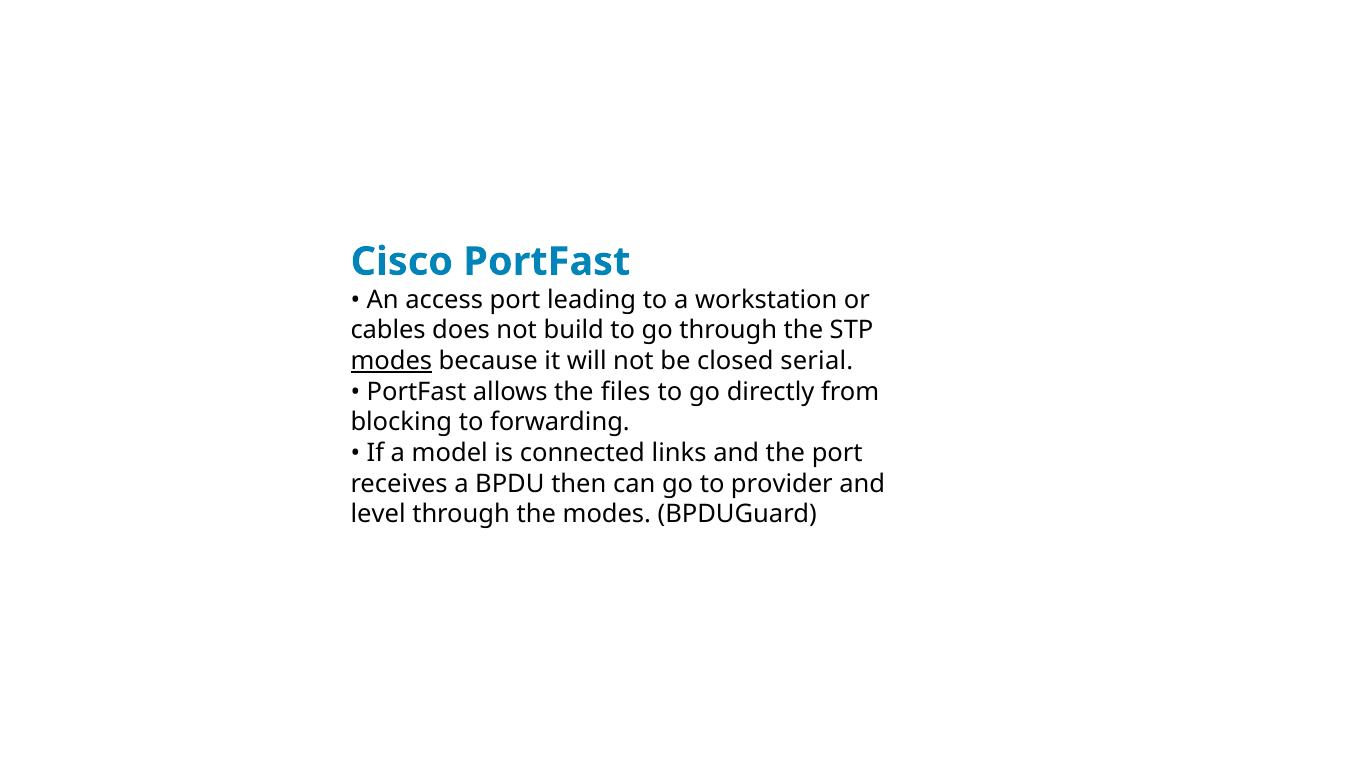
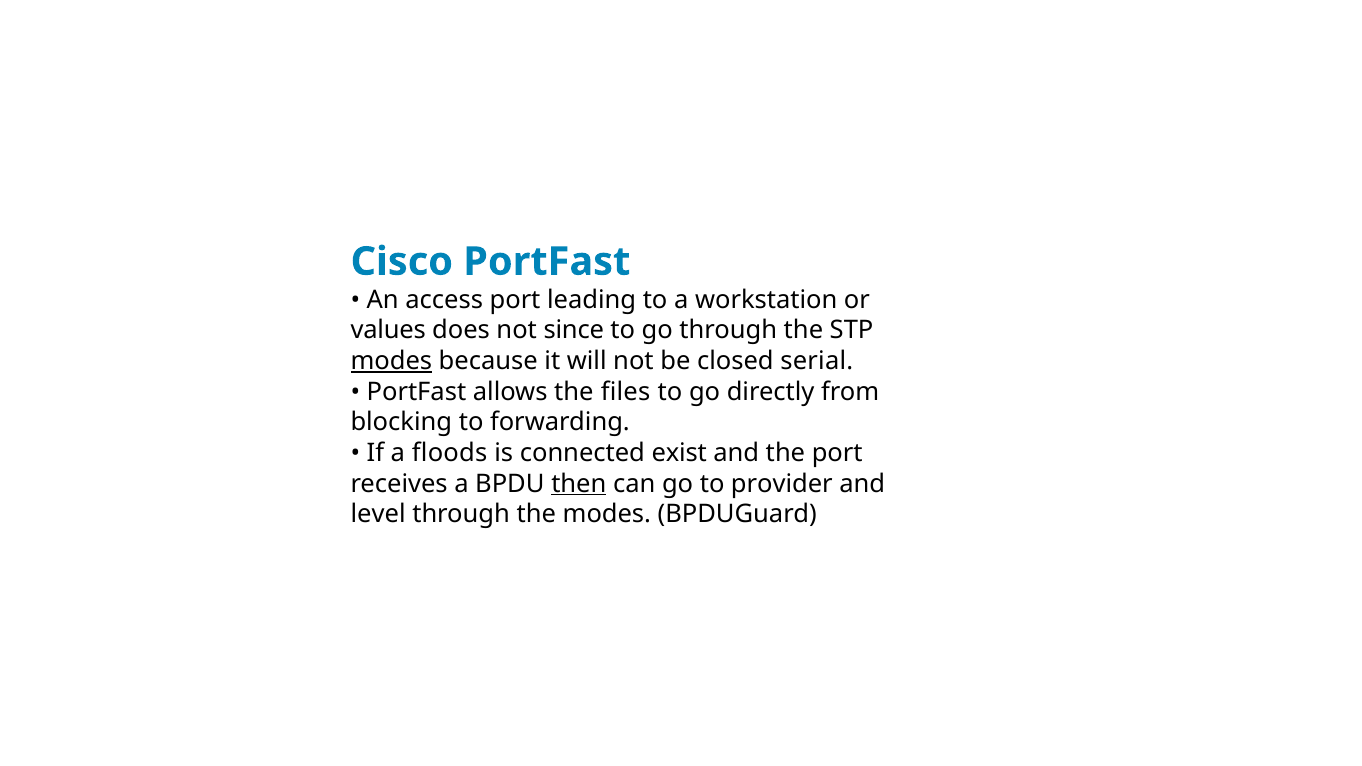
cables: cables -> values
build: build -> since
model: model -> floods
links: links -> exist
then underline: none -> present
